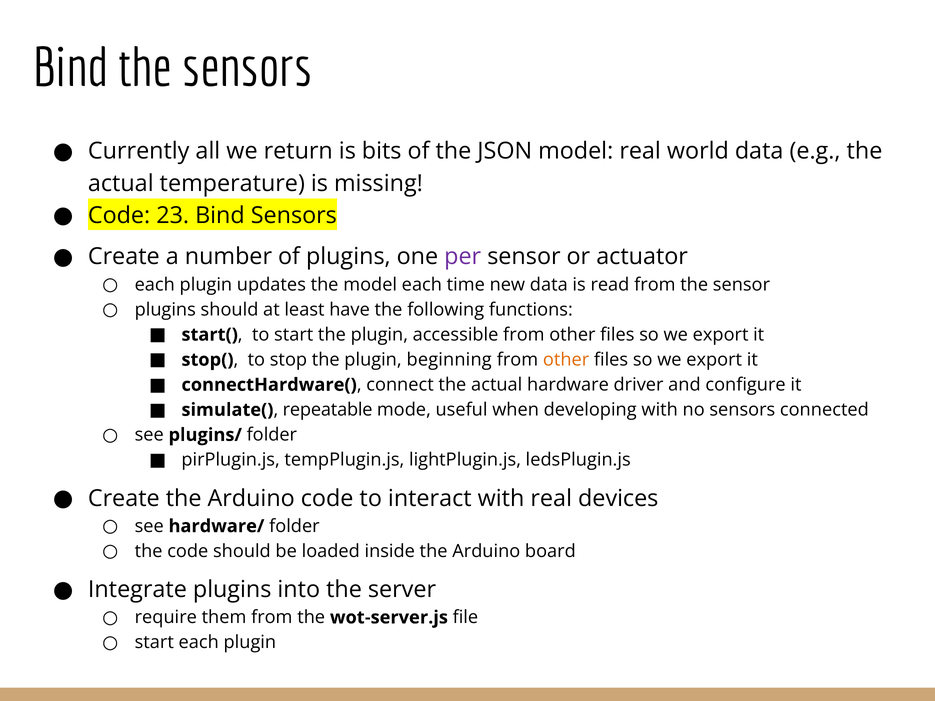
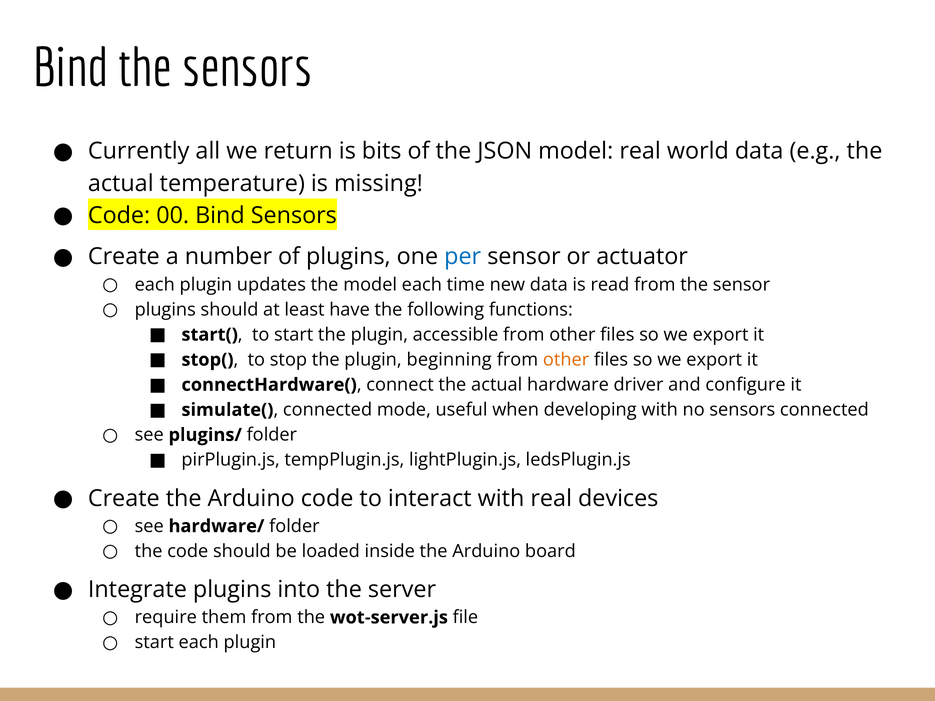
23: 23 -> 00
per colour: purple -> blue
simulate( repeatable: repeatable -> connected
